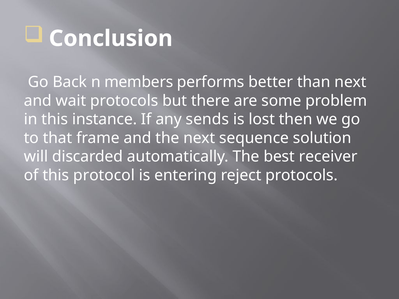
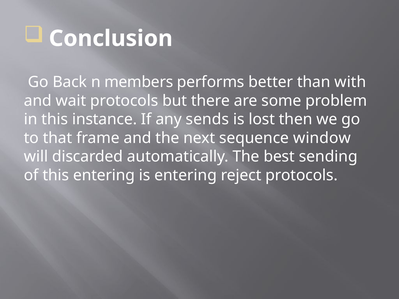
than next: next -> with
solution: solution -> window
receiver: receiver -> sending
this protocol: protocol -> entering
